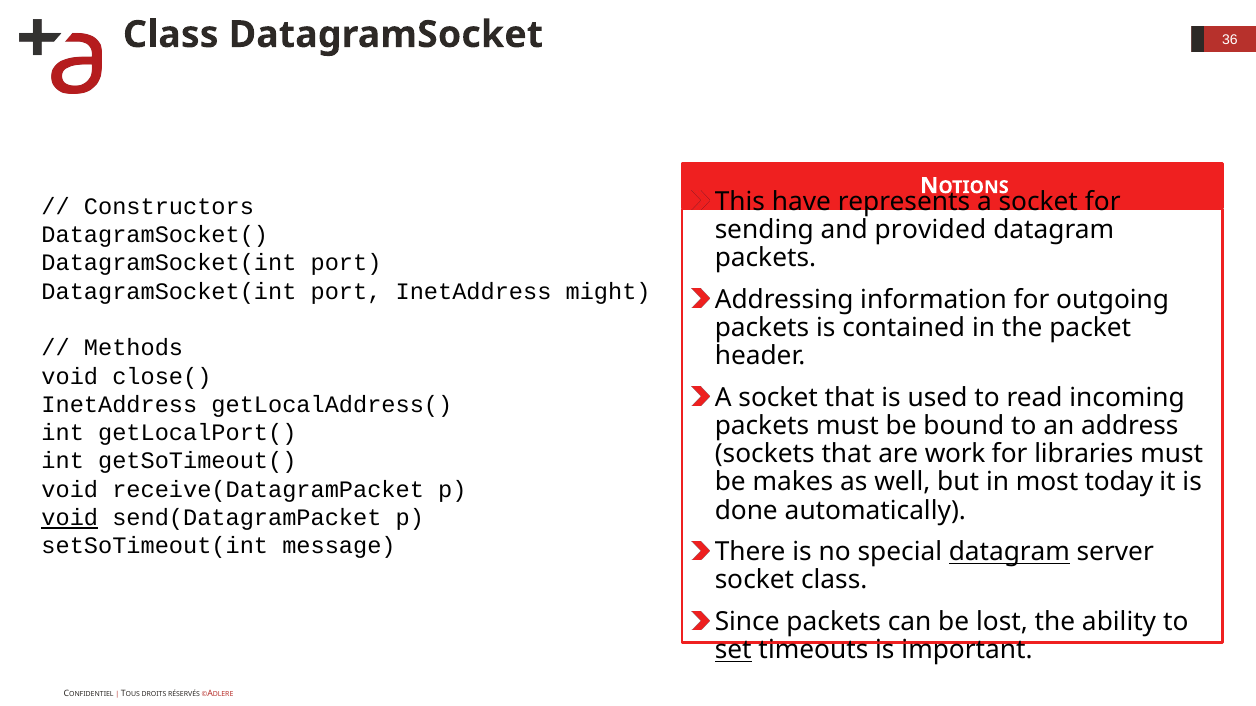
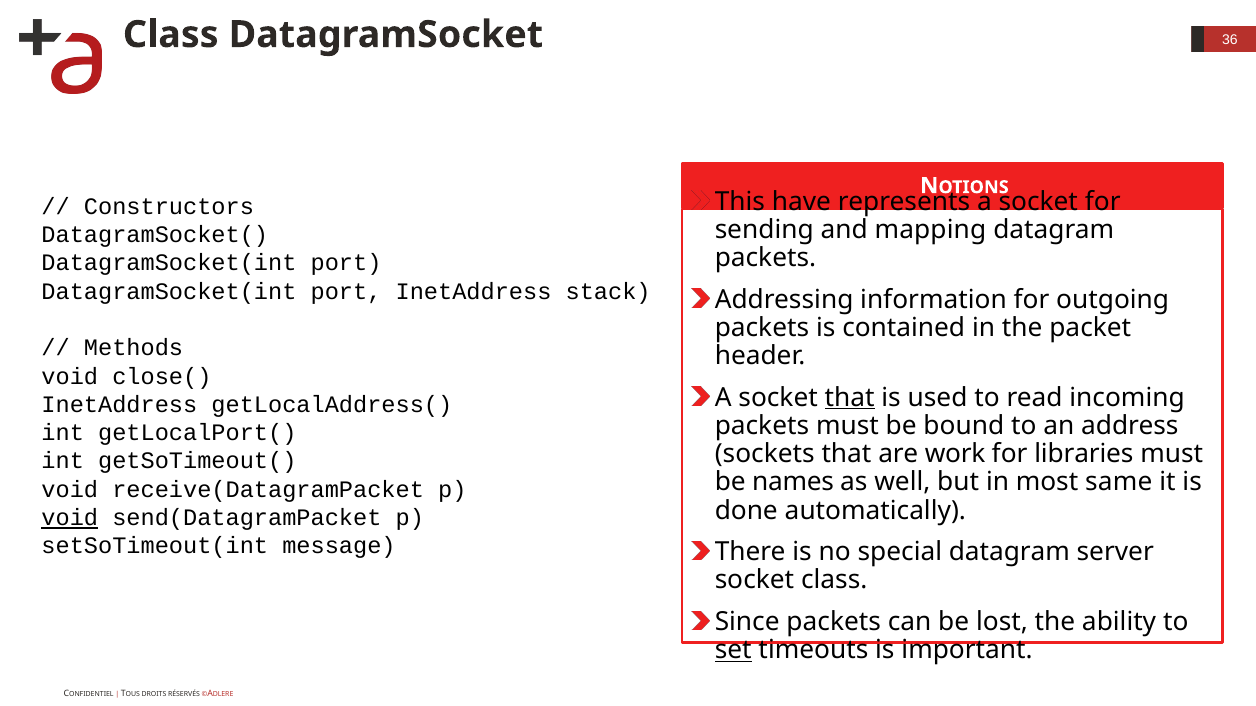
provided: provided -> mapping
might: might -> stack
that at (850, 398) underline: none -> present
makes: makes -> names
today: today -> same
datagram at (1009, 552) underline: present -> none
